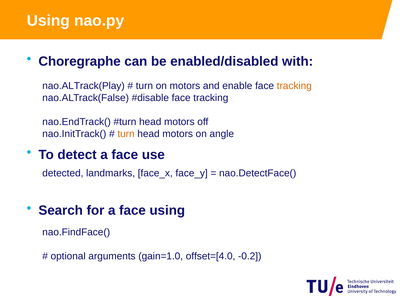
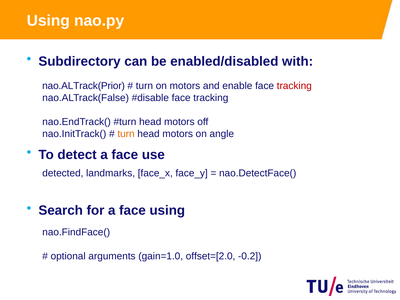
Choregraphe: Choregraphe -> Subdirectory
nao.ALTrack(Play: nao.ALTrack(Play -> nao.ALTrack(Prior
tracking at (294, 86) colour: orange -> red
offset=[4.0: offset=[4.0 -> offset=[2.0
